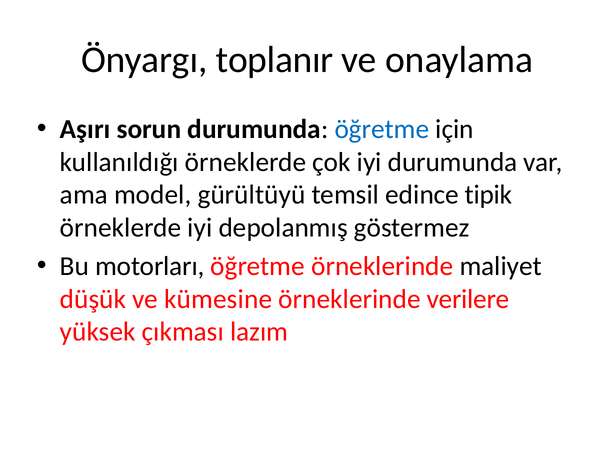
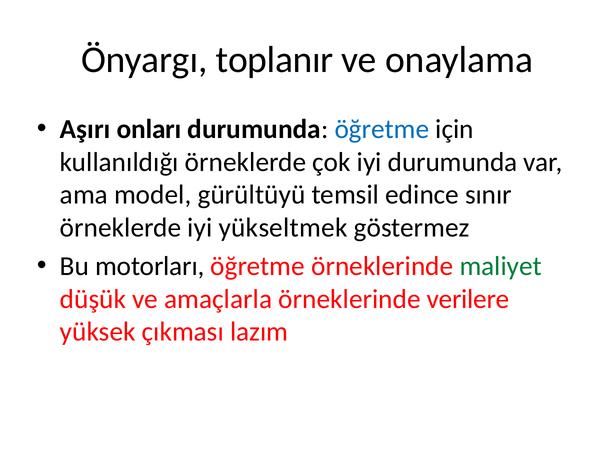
sorun: sorun -> onları
tipik: tipik -> sınır
depolanmış: depolanmış -> yükseltmek
maliyet colour: black -> green
kümesine: kümesine -> amaçlarla
